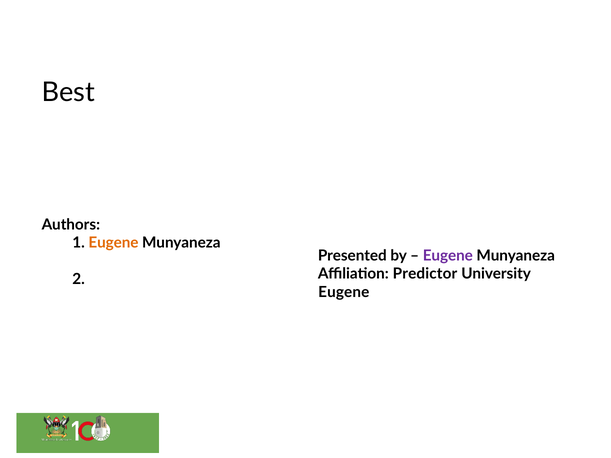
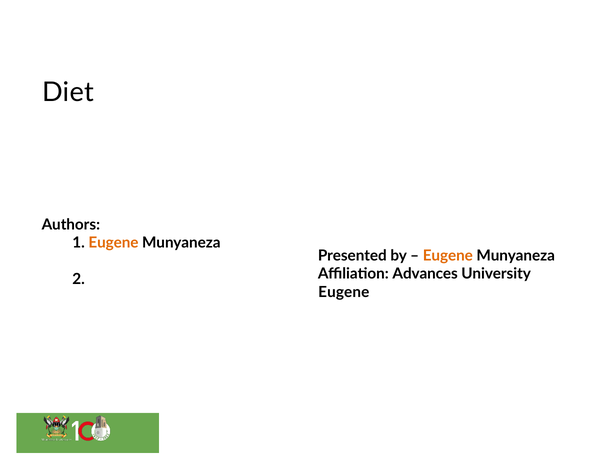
Best: Best -> Diet
Eugene at (448, 256) colour: purple -> orange
Predictor: Predictor -> Advances
